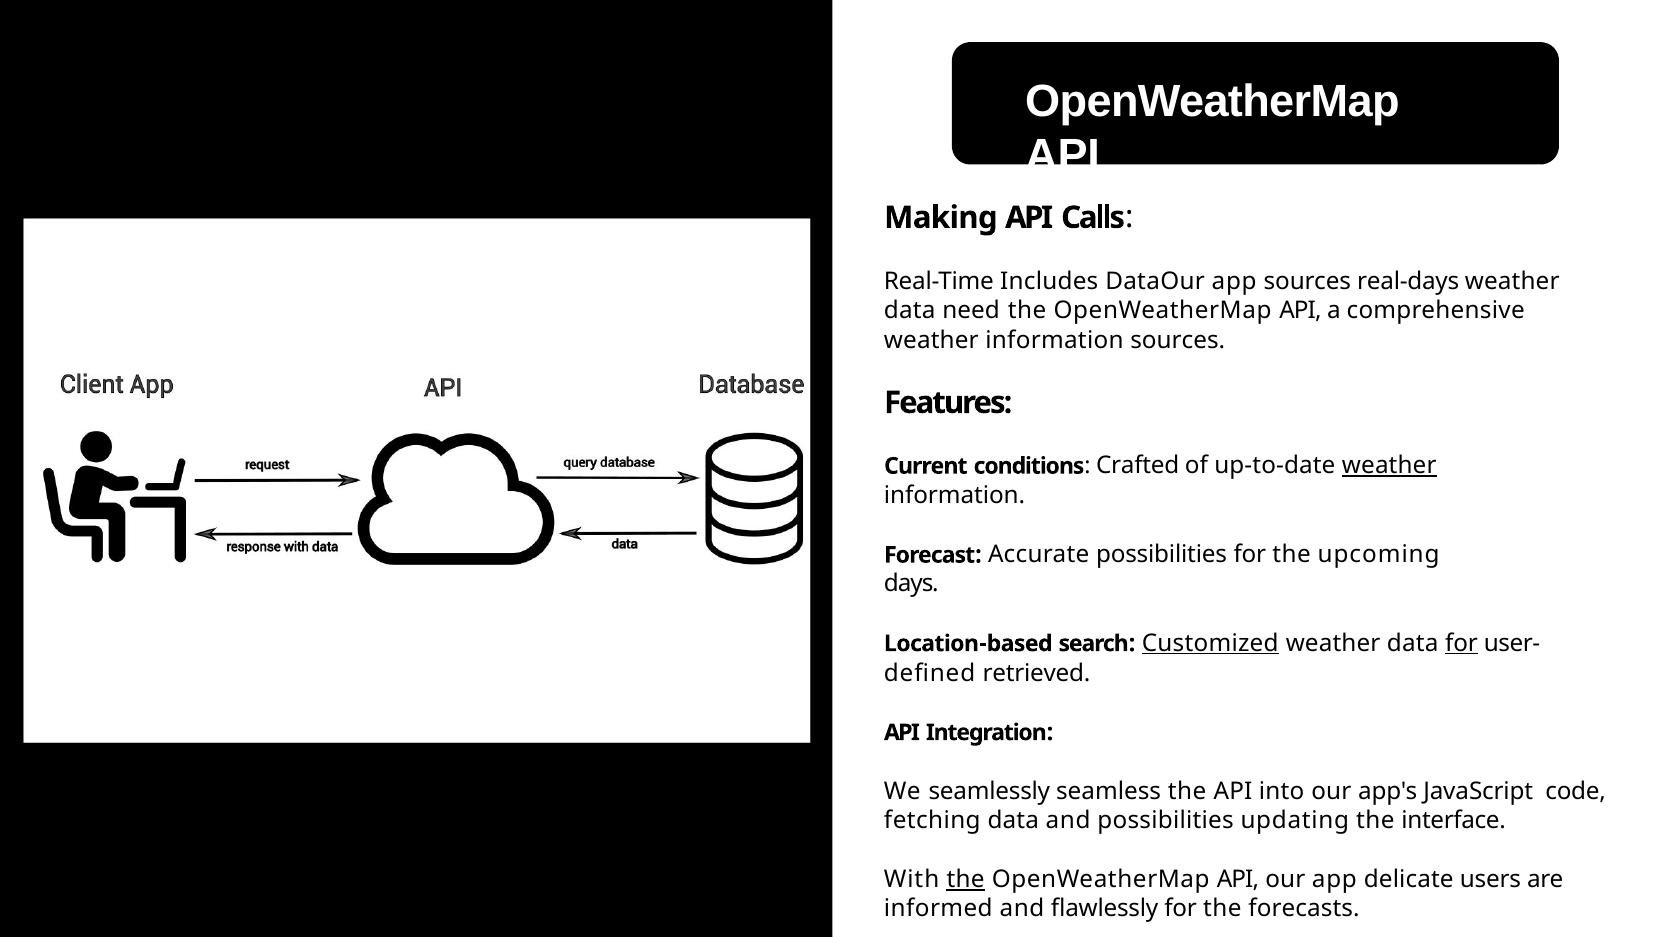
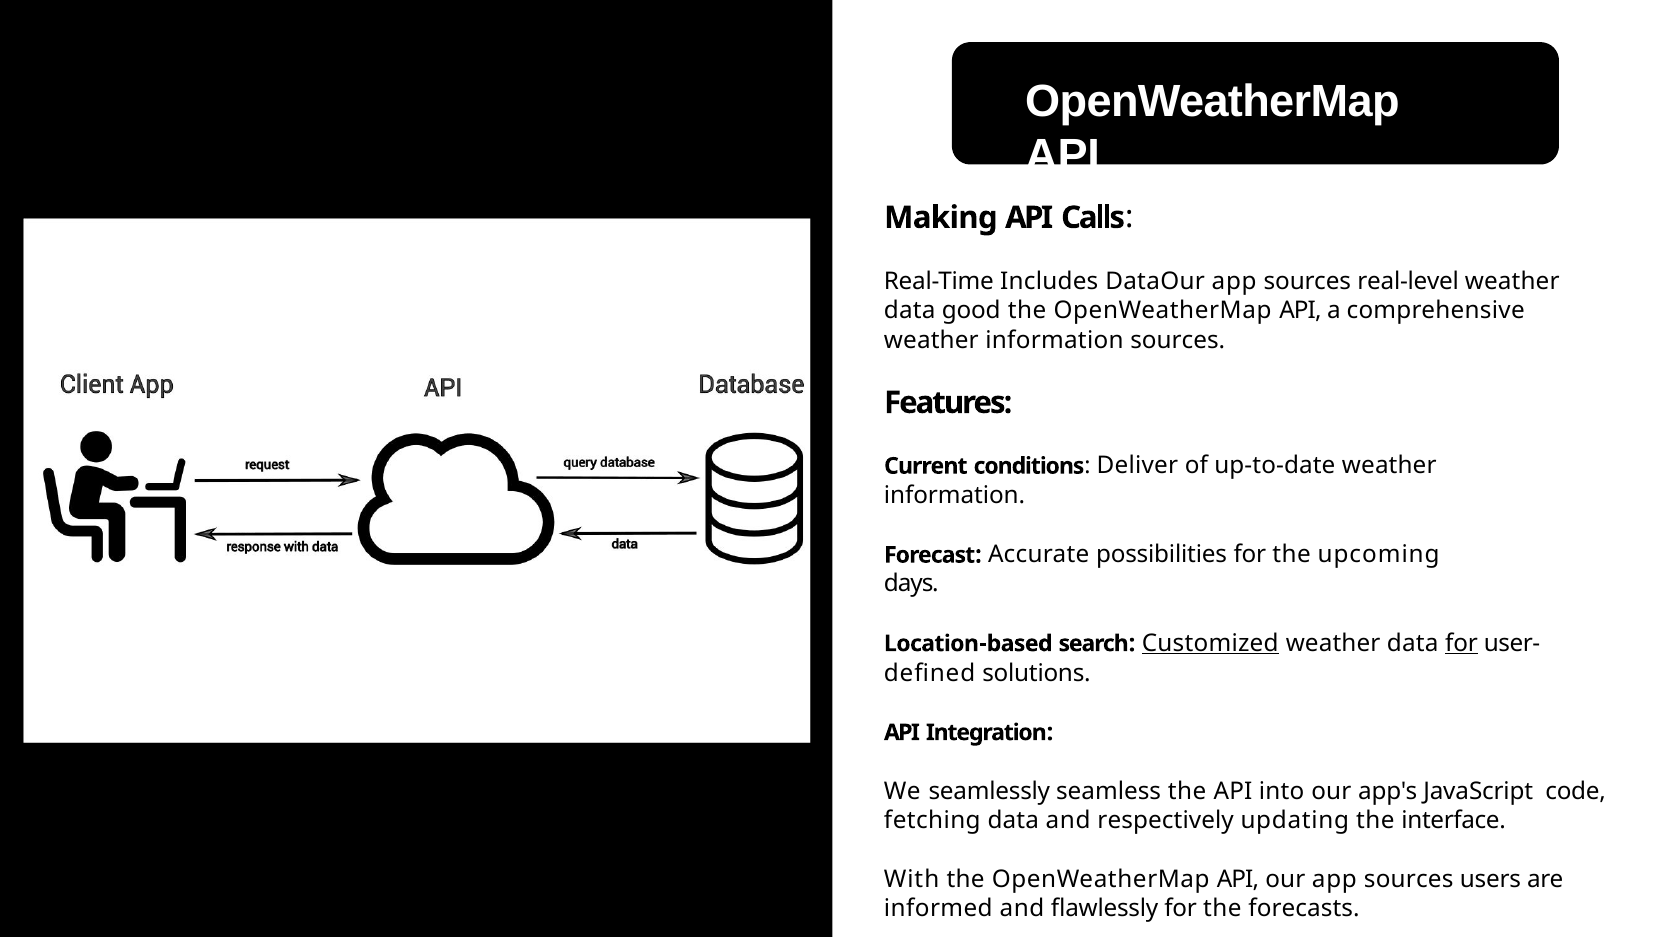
real-days: real-days -> real-level
need: need -> good
Crafted: Crafted -> Deliver
weather at (1389, 465) underline: present -> none
retrieved: retrieved -> solutions
and possibilities: possibilities -> respectively
the at (966, 879) underline: present -> none
our app delicate: delicate -> sources
